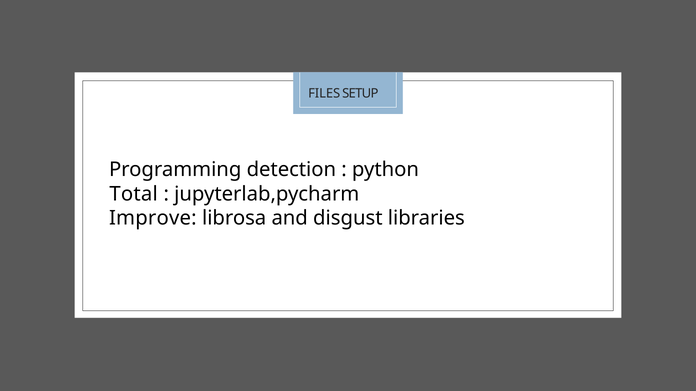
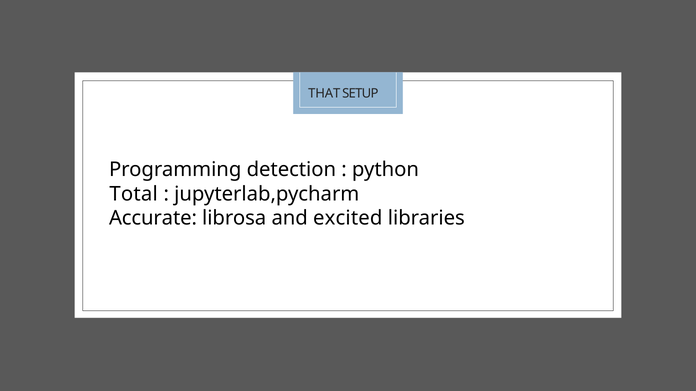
FILES: FILES -> THAT
Improve: Improve -> Accurate
disgust: disgust -> excited
